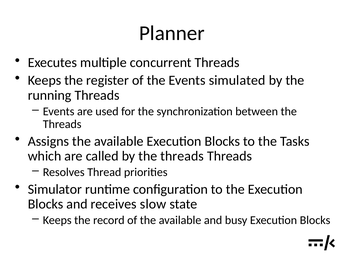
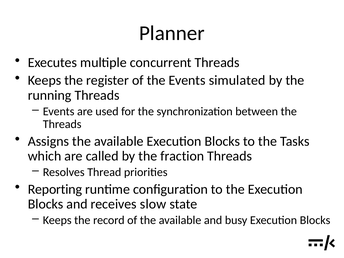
by the threads: threads -> fraction
Simulator: Simulator -> Reporting
